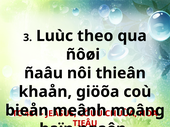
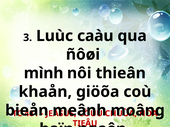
theo: theo -> caàu
ñaâu: ñaâu -> mình
